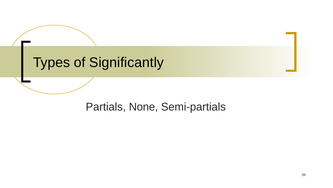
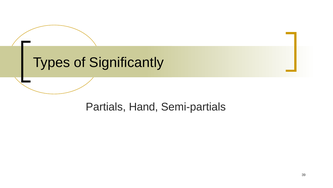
None: None -> Hand
